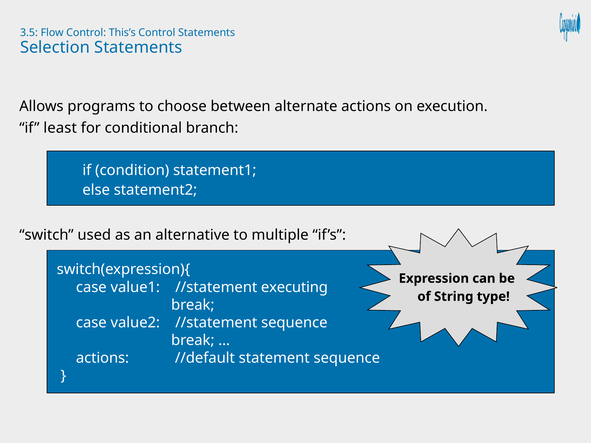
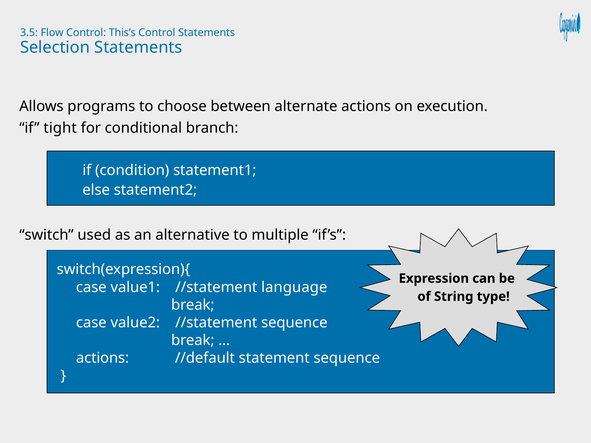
least: least -> tight
executing: executing -> language
